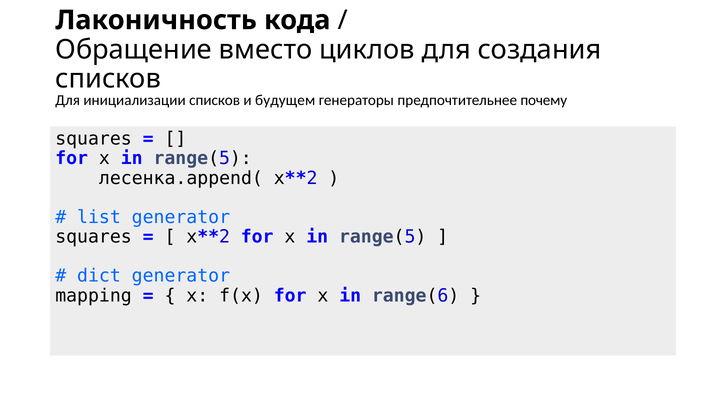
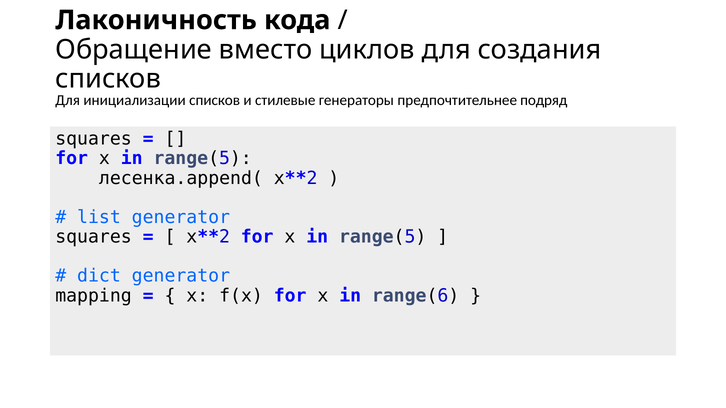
будущем: будущем -> стилевые
почему: почему -> подряд
